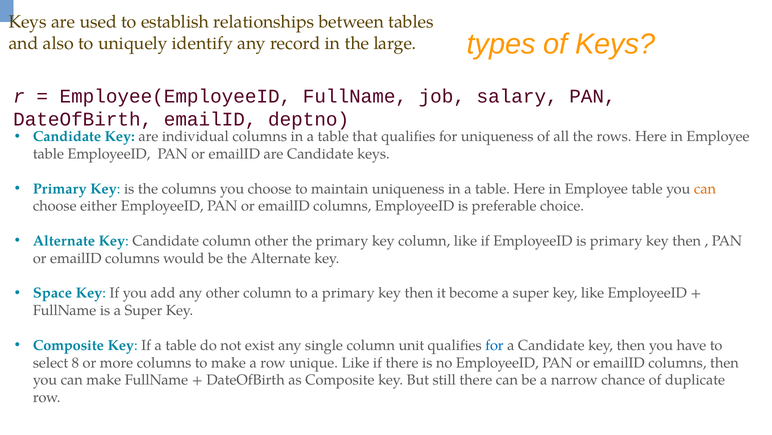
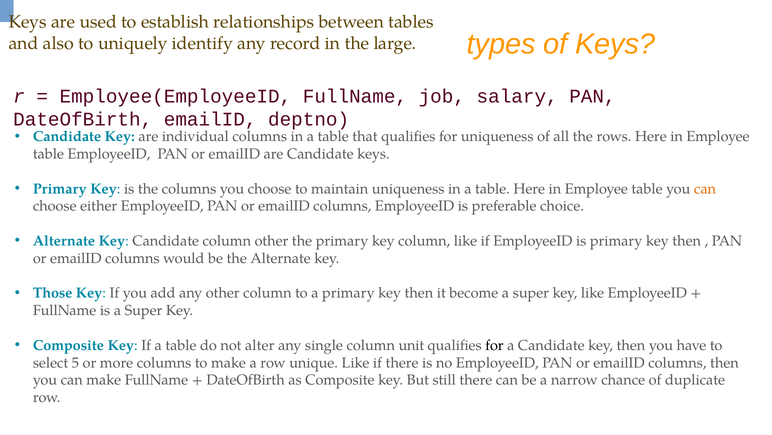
Space: Space -> Those
exist: exist -> alter
for at (494, 345) colour: blue -> black
8: 8 -> 5
